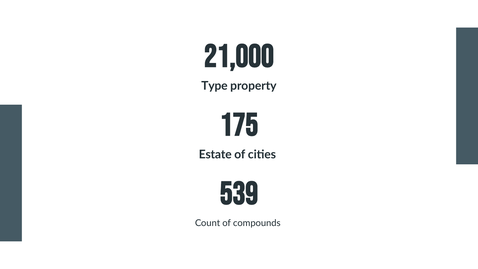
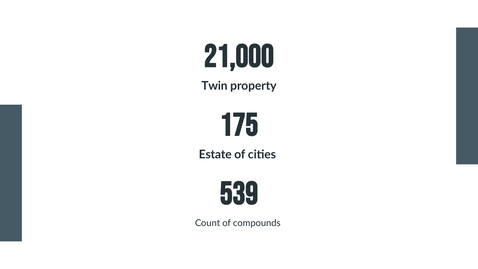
Type: Type -> Twin
